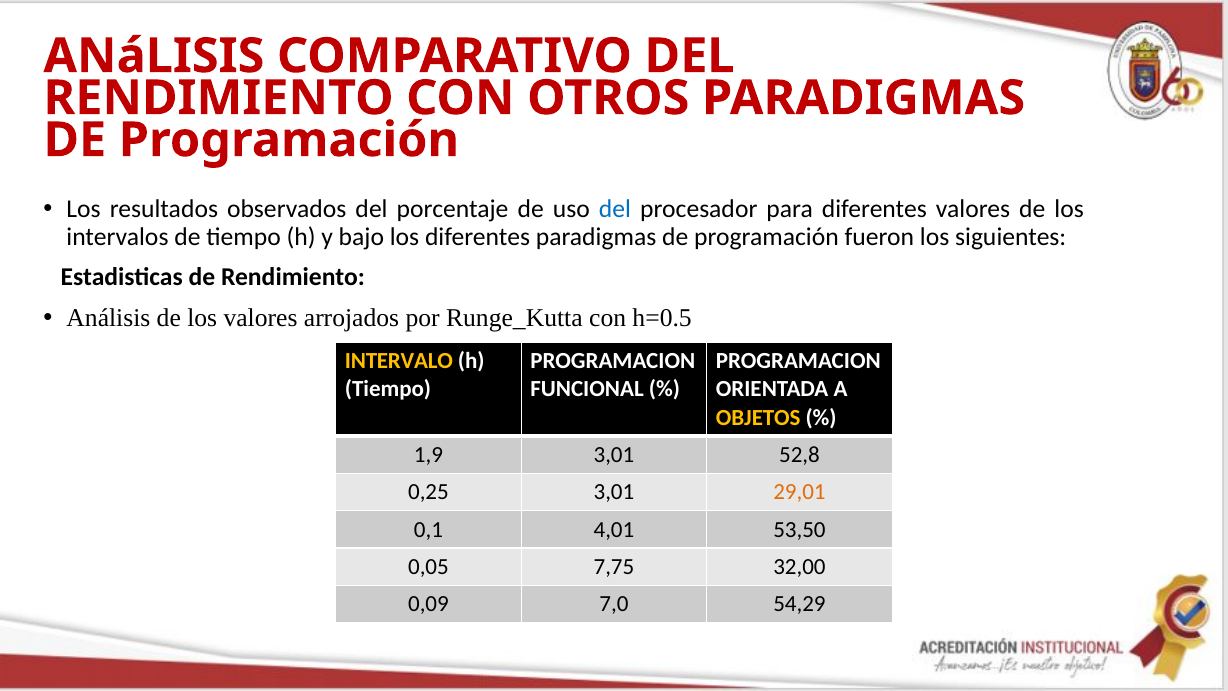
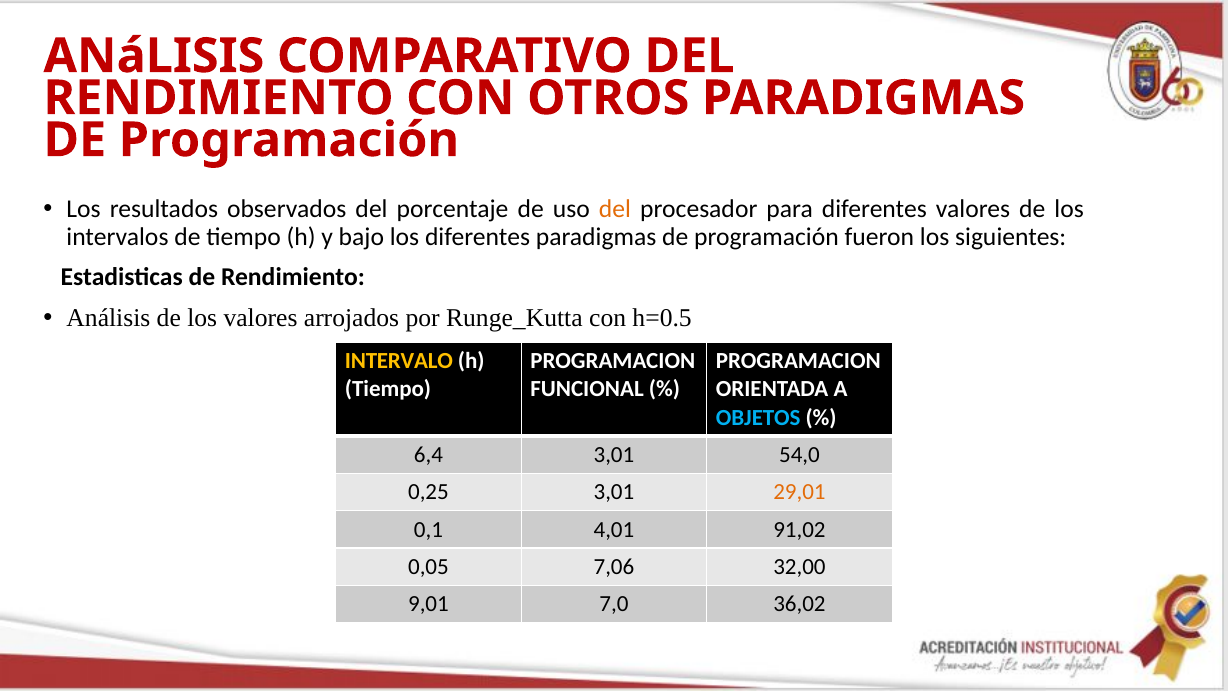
del at (615, 209) colour: blue -> orange
OBJETOS colour: yellow -> light blue
1,9: 1,9 -> 6,4
52,8: 52,8 -> 54,0
53,50: 53,50 -> 91,02
7,75: 7,75 -> 7,06
0,09: 0,09 -> 9,01
54,29: 54,29 -> 36,02
